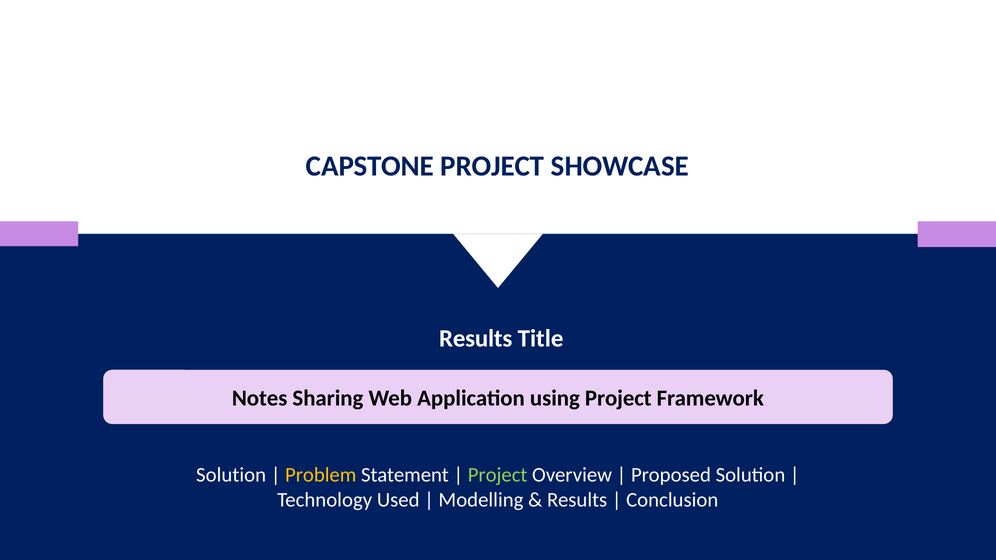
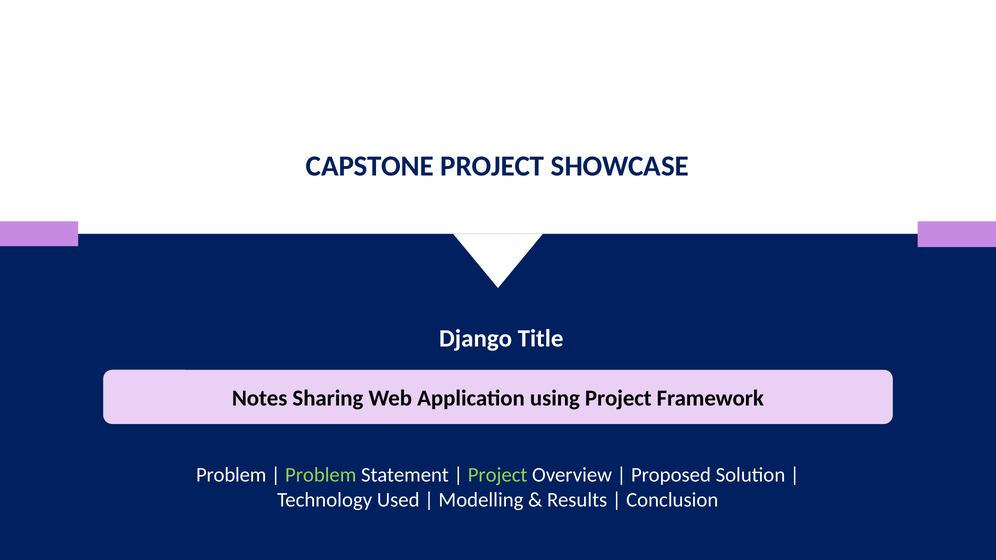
Results at (476, 339): Results -> Django
Solution at (231, 475): Solution -> Problem
Problem at (321, 475) colour: yellow -> light green
